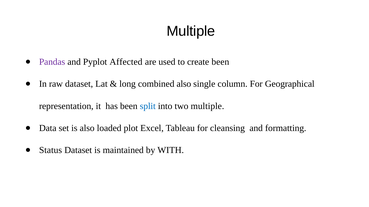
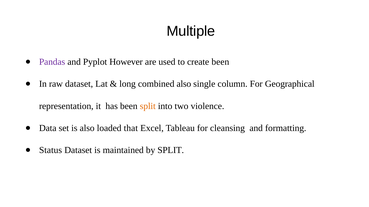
Affected: Affected -> However
split at (148, 106) colour: blue -> orange
two multiple: multiple -> violence
plot: plot -> that
by WITH: WITH -> SPLIT
